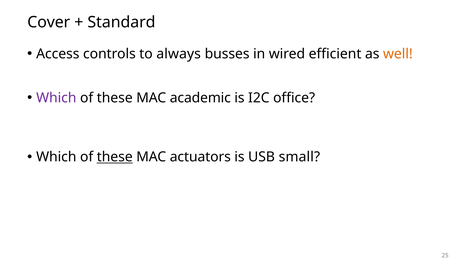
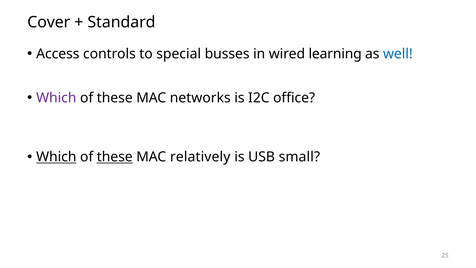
always: always -> special
efficient: efficient -> learning
well colour: orange -> blue
academic: academic -> networks
Which at (56, 157) underline: none -> present
actuators: actuators -> relatively
